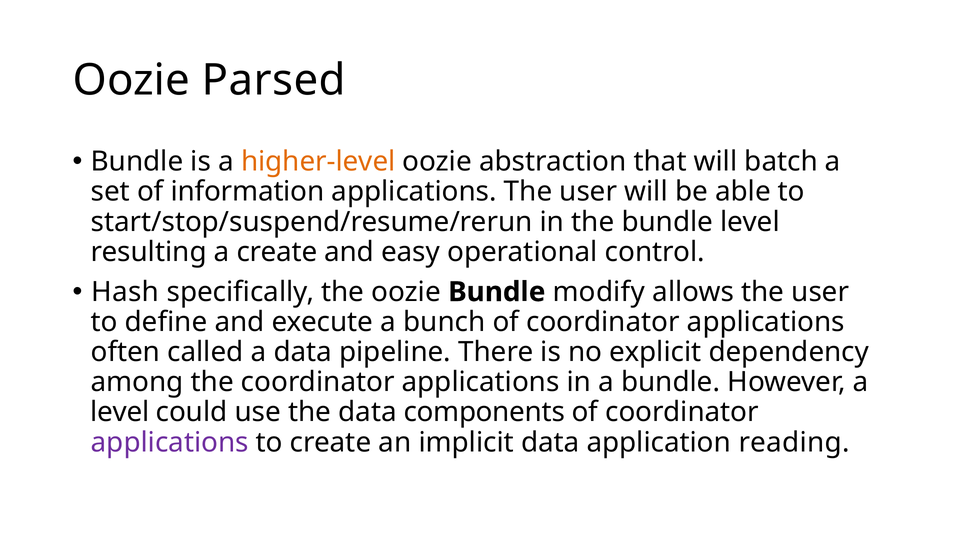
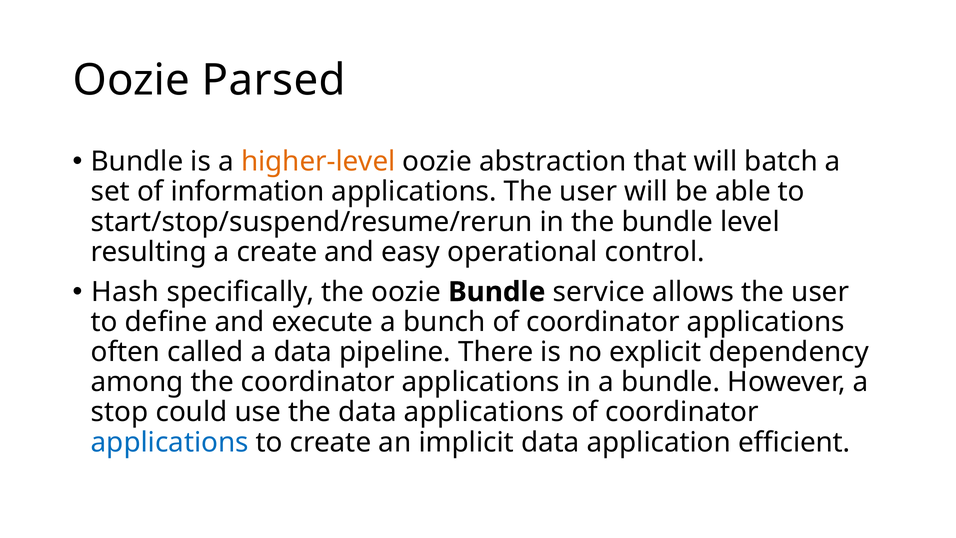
modify: modify -> service
level at (120, 412): level -> stop
data components: components -> applications
applications at (170, 442) colour: purple -> blue
reading: reading -> efficient
